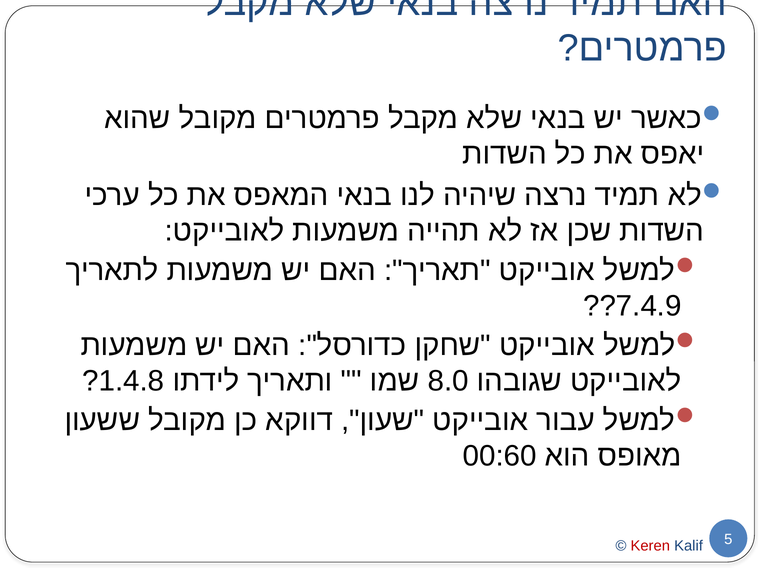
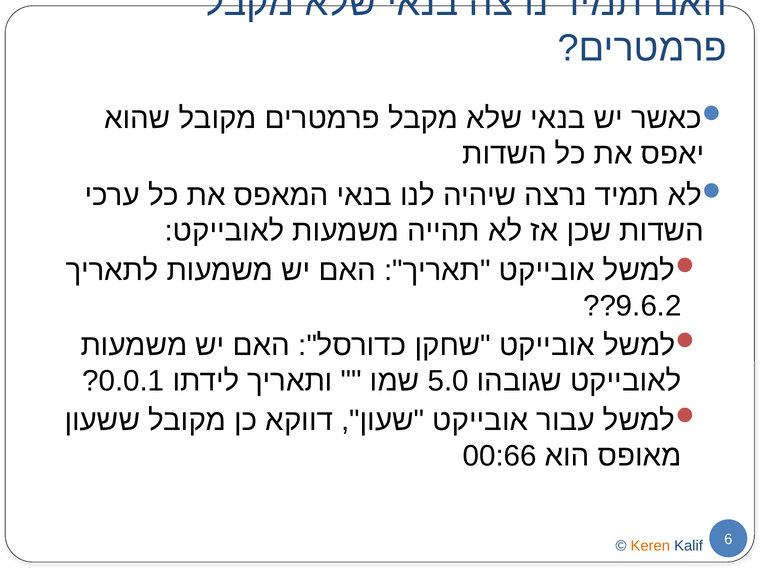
7.4.9: 7.4.9 -> 9.6.2
1.4.8: 1.4.8 -> 0.0.1
8.0: 8.0 -> 5.0
00:60: 00:60 -> 00:66
Keren colour: red -> orange
5: 5 -> 6
